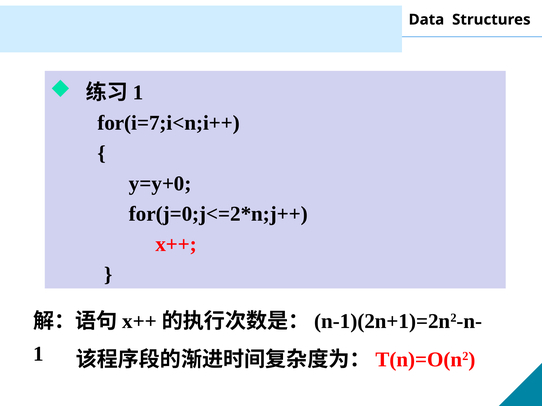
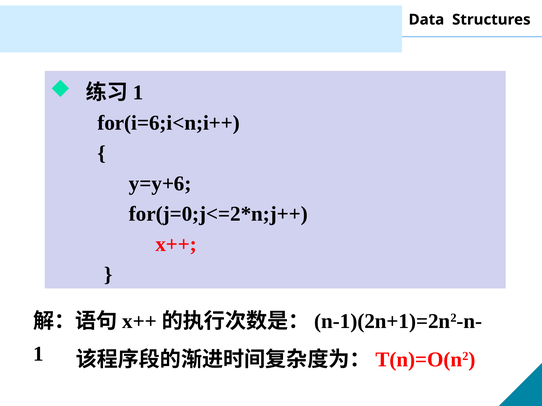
for(i=7;i<n;i++: for(i=7;i<n;i++ -> for(i=6;i<n;i++
y=y+0: y=y+0 -> y=y+6
